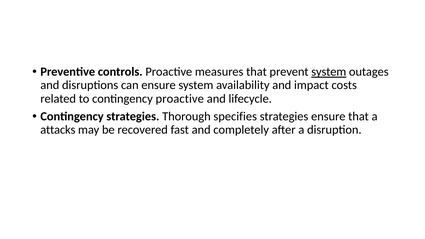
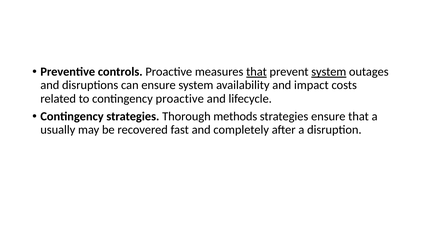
that at (257, 72) underline: none -> present
specifies: specifies -> methods
attacks: attacks -> usually
